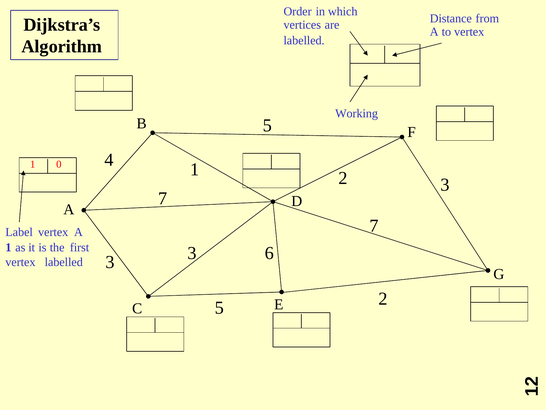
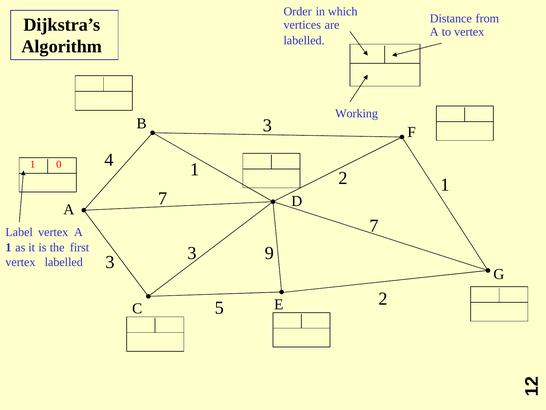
B 5: 5 -> 3
2 3: 3 -> 1
6: 6 -> 9
